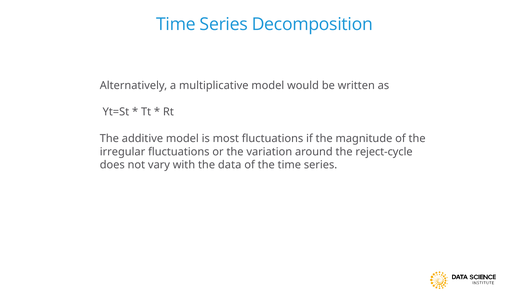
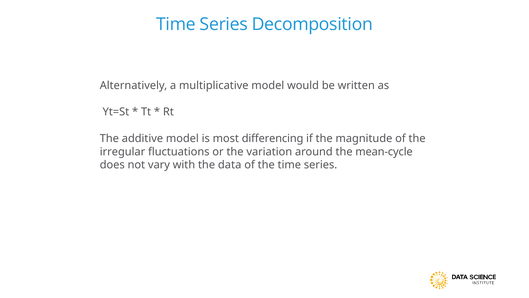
most fluctuations: fluctuations -> differencing
reject-cycle: reject-cycle -> mean-cycle
